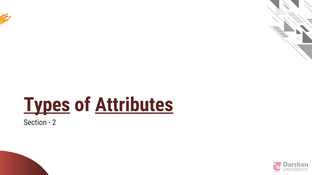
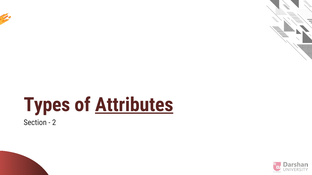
Types underline: present -> none
